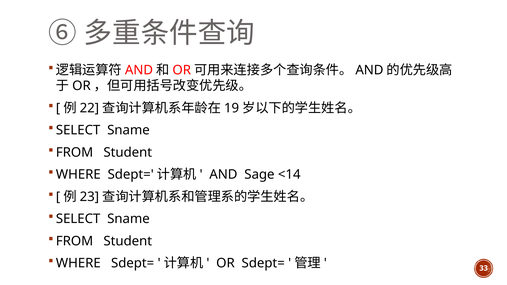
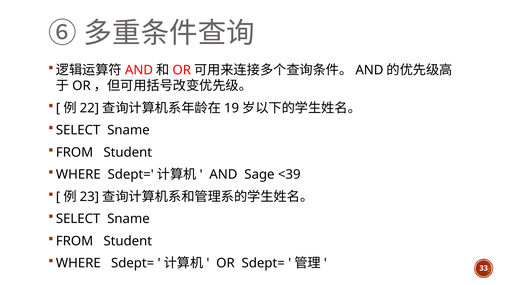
<14: <14 -> <39
